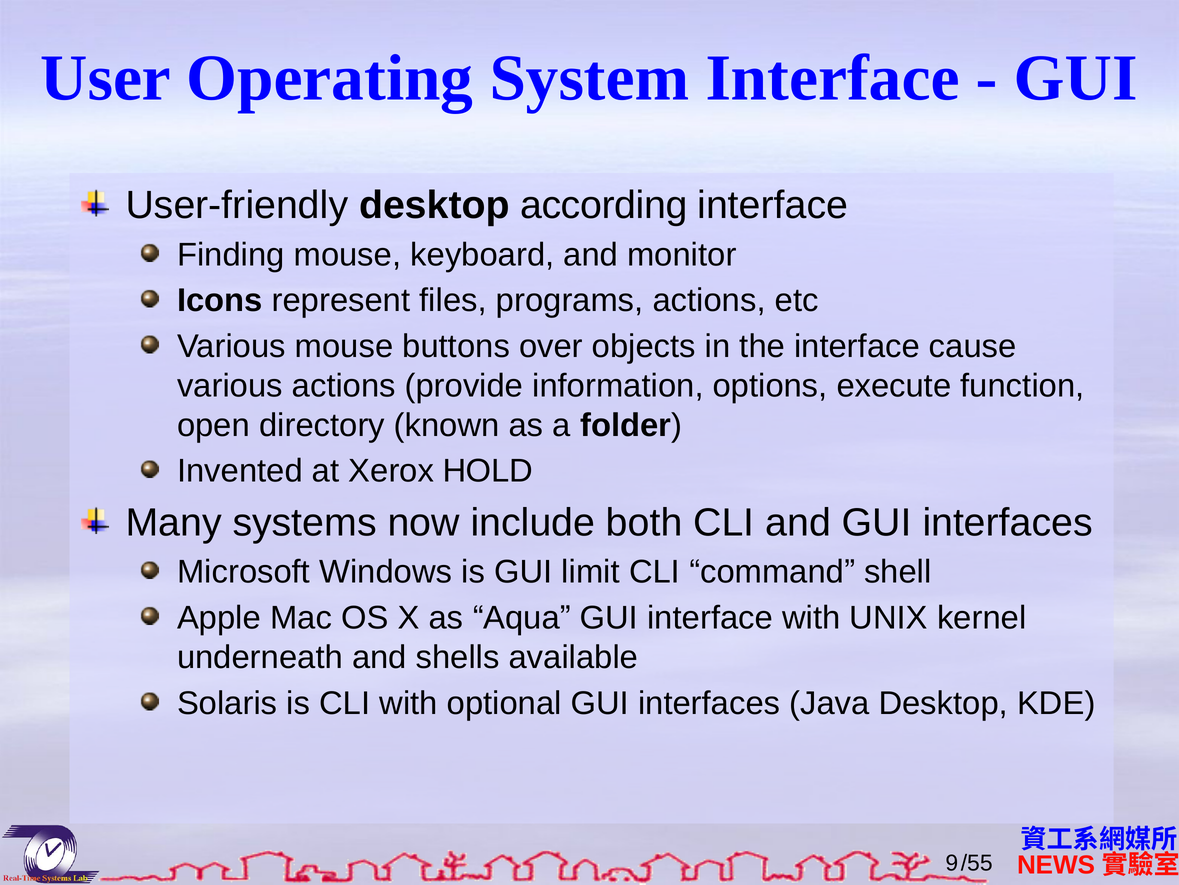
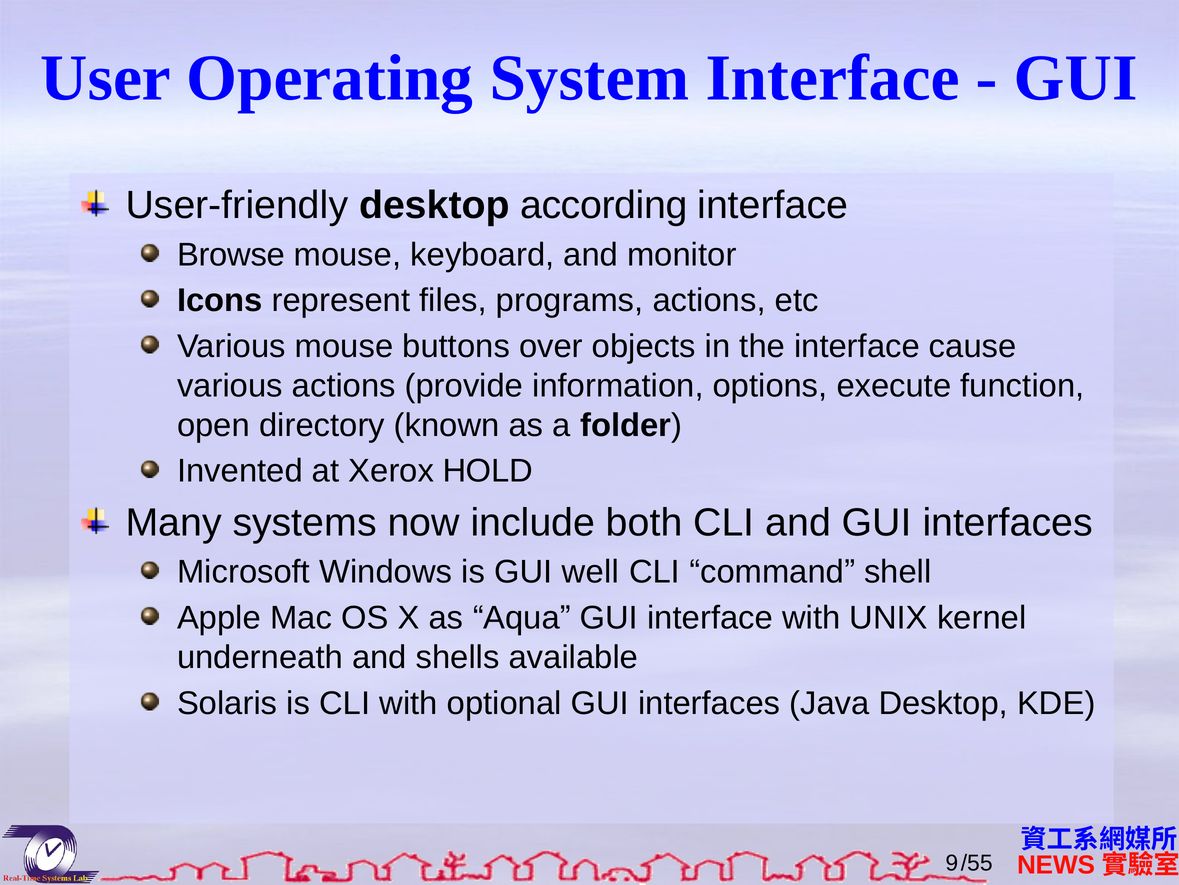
Finding: Finding -> Browse
limit: limit -> well
